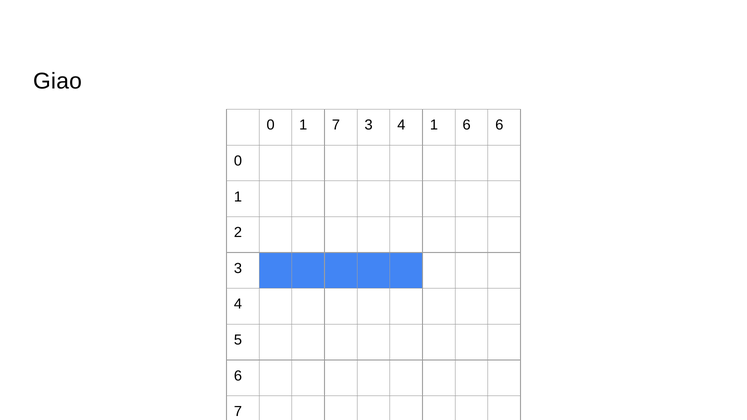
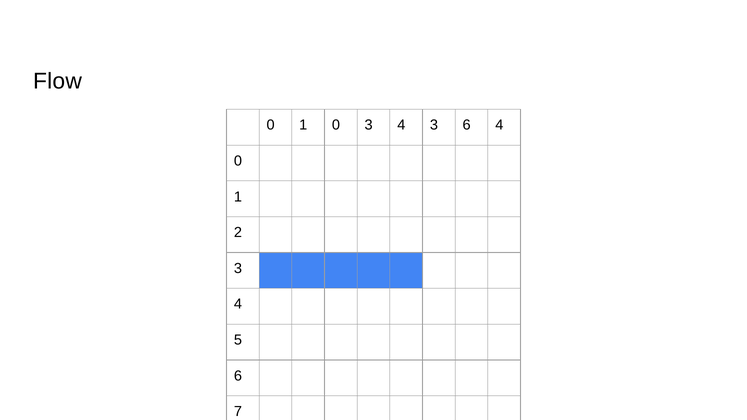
Giao: Giao -> Flow
1 7: 7 -> 0
4 1: 1 -> 3
6 6: 6 -> 4
